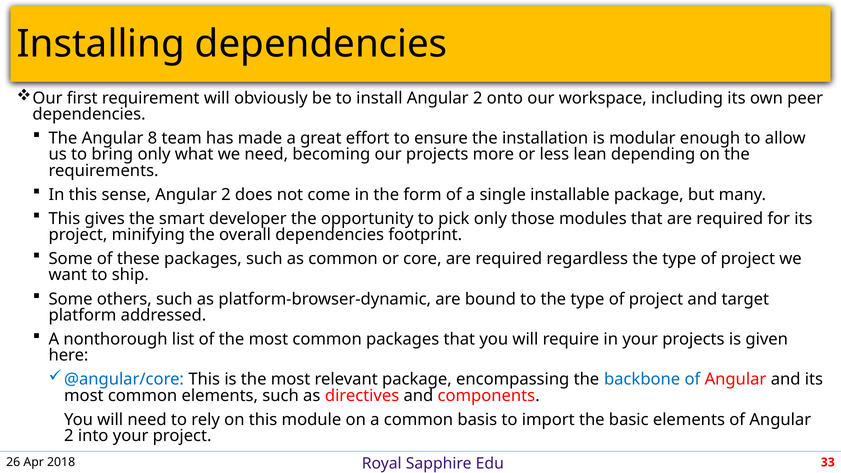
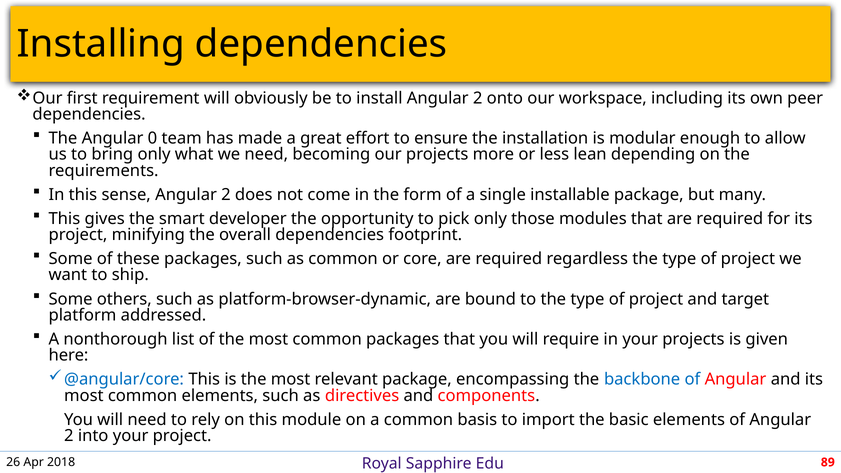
8: 8 -> 0
33: 33 -> 89
